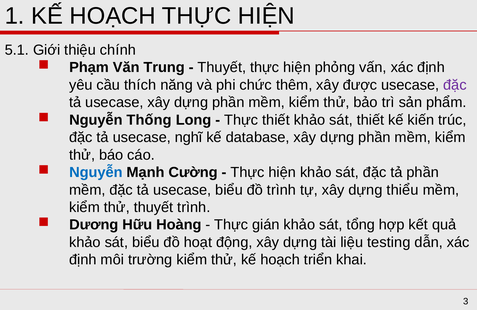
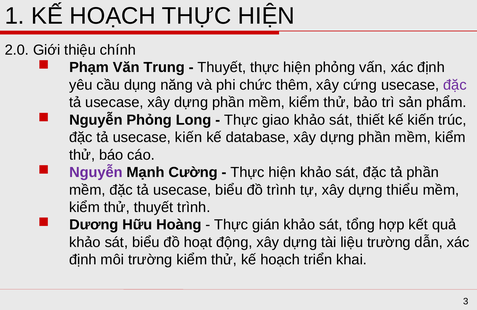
5.1: 5.1 -> 2.0
thích: thích -> dụng
được: được -> cứng
Nguyễn Thống: Thống -> Phỏng
Thực thiết: thiết -> giao
usecase nghĩ: nghĩ -> kiến
Nguyễn at (96, 172) colour: blue -> purple
liệu testing: testing -> trường
